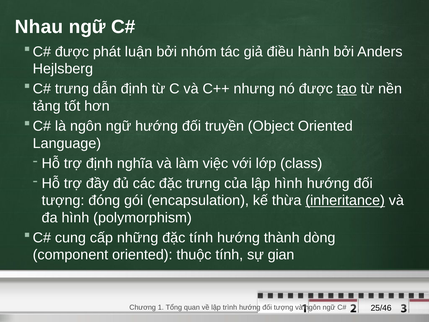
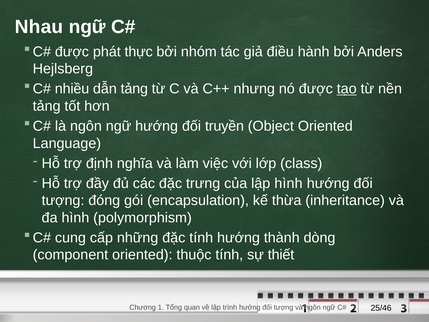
luận: luận -> thực
trưng at (72, 89): trưng -> nhiều
dẫn định: định -> tảng
inheritance underline: present -> none
gian: gian -> thiết
